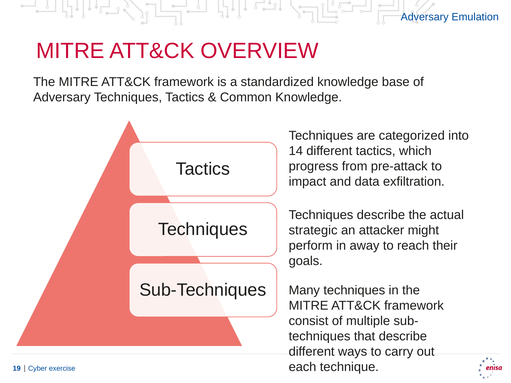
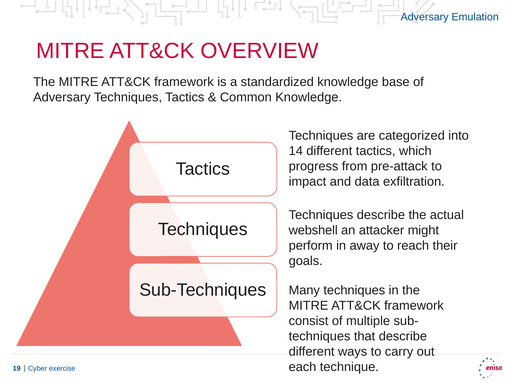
strategic: strategic -> webshell
